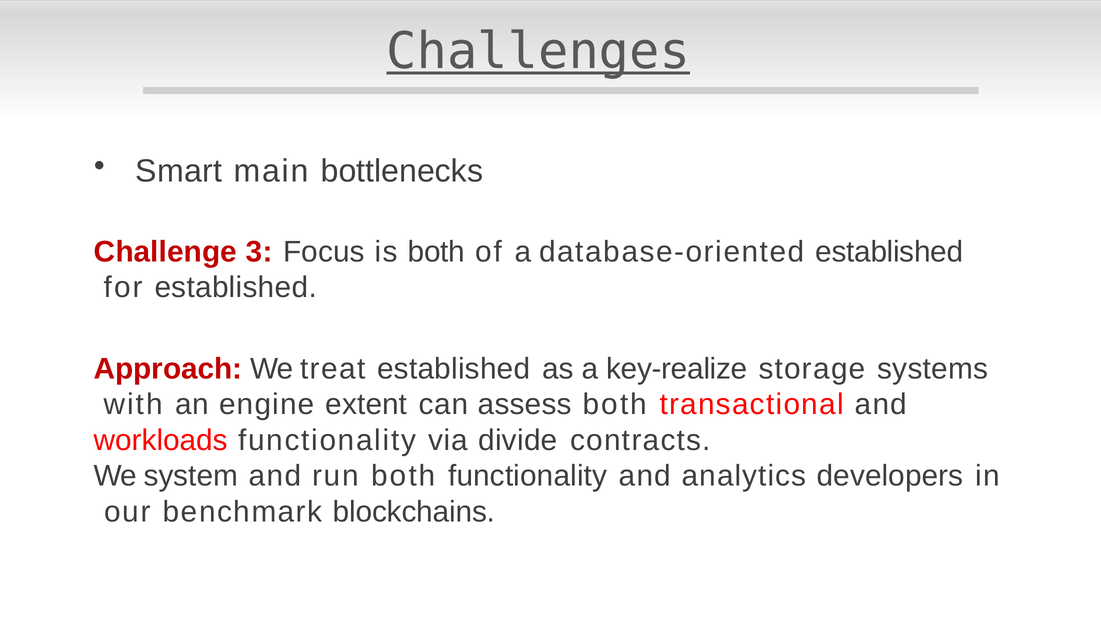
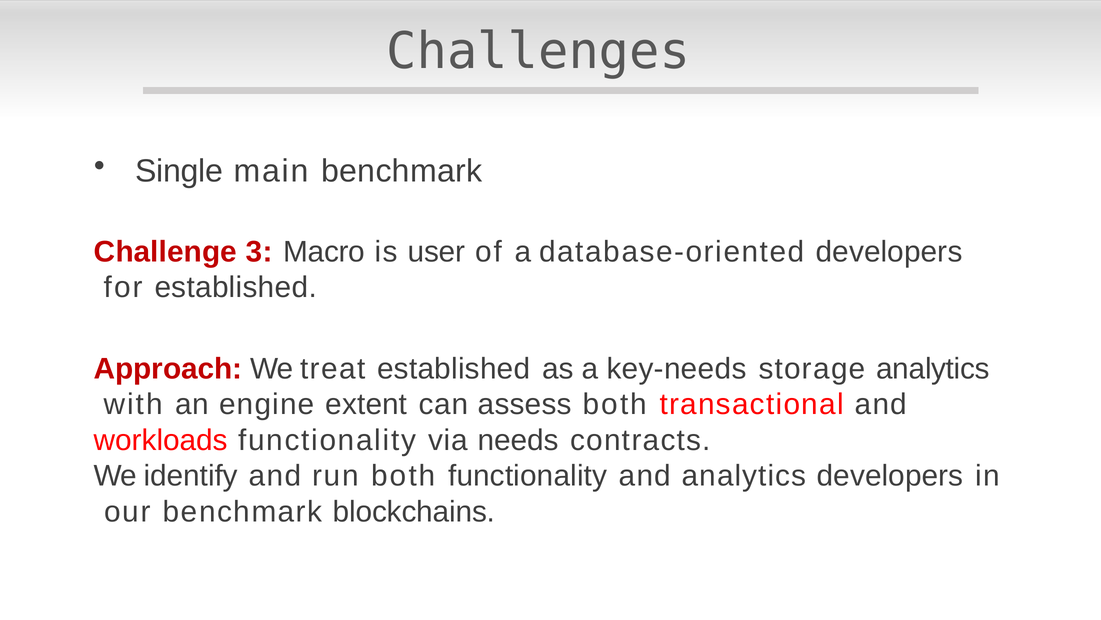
Challenges underline: present -> none
Smart: Smart -> Single
main bottlenecks: bottlenecks -> benchmark
Focus: Focus -> Macro
is both: both -> user
database-oriented established: established -> developers
key-realize: key-realize -> key-needs
storage systems: systems -> analytics
divide: divide -> needs
system: system -> identify
